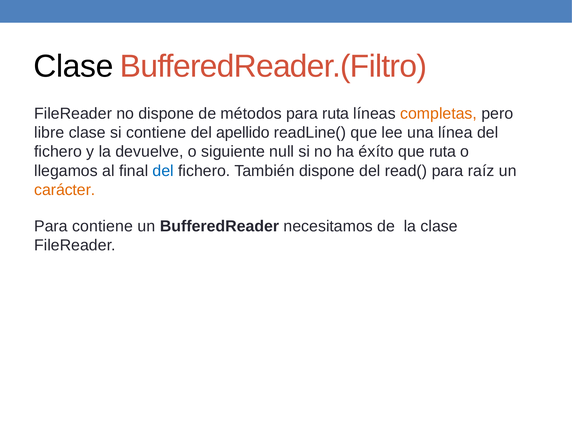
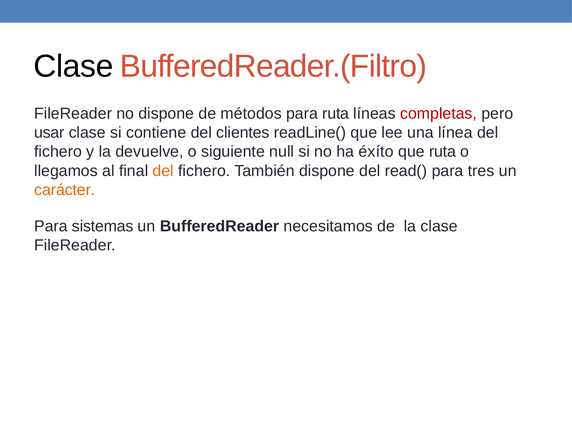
completas colour: orange -> red
libre: libre -> usar
apellido: apellido -> clientes
del at (163, 171) colour: blue -> orange
raíz: raíz -> tres
Para contiene: contiene -> sistemas
